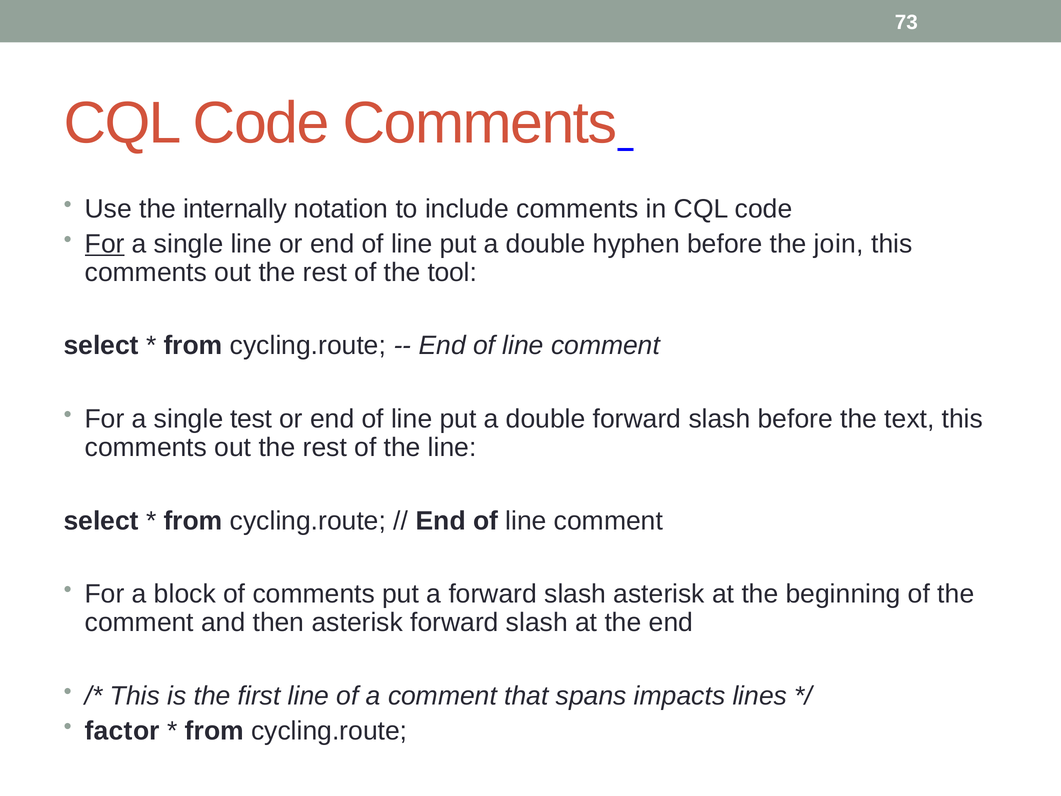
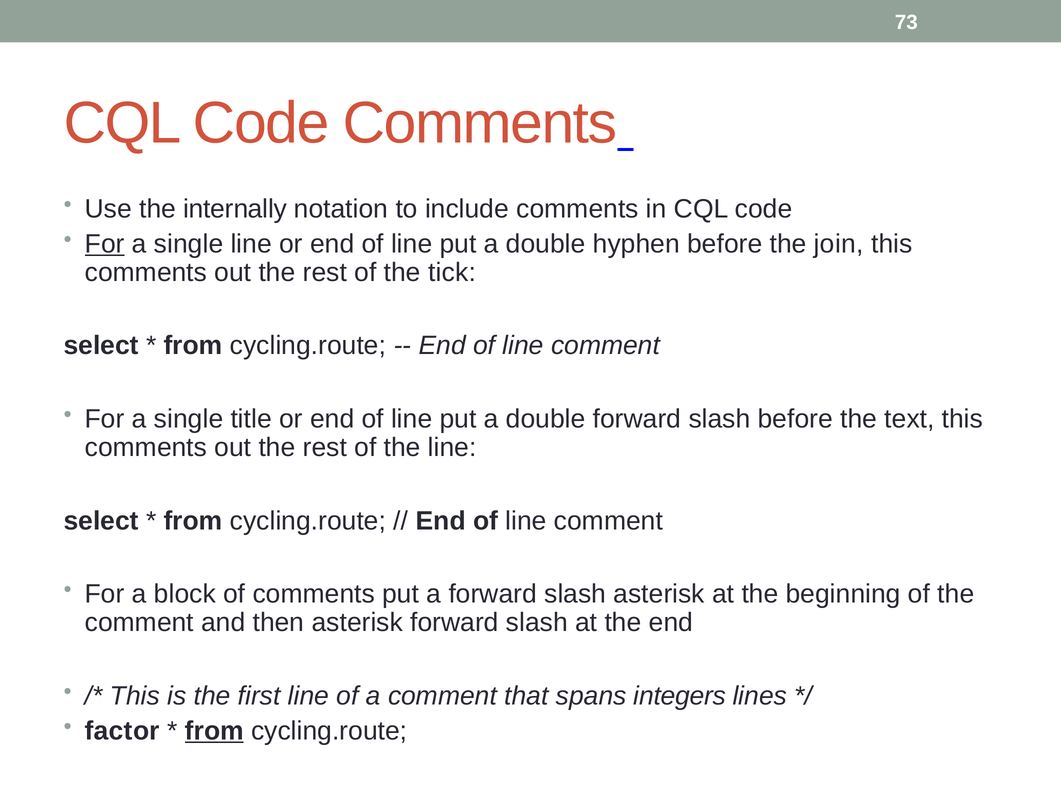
tool: tool -> tick
test: test -> title
impacts: impacts -> integers
from at (214, 731) underline: none -> present
